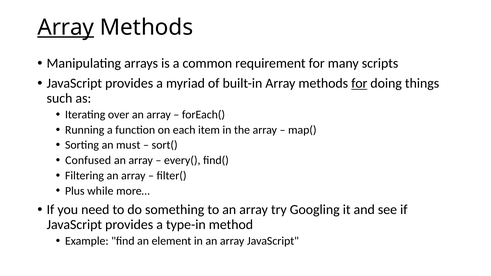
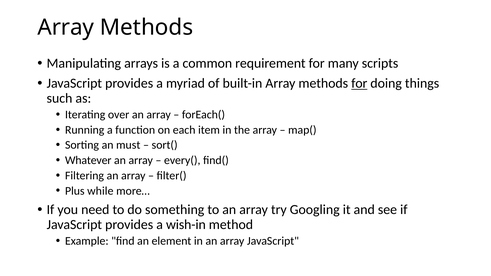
Array at (66, 27) underline: present -> none
Confused: Confused -> Whatever
type-in: type-in -> wish-in
